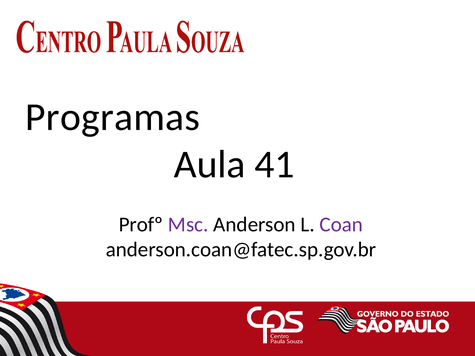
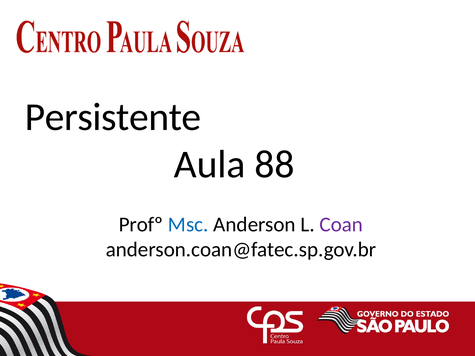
Programas: Programas -> Persistente
41: 41 -> 88
Msc colour: purple -> blue
